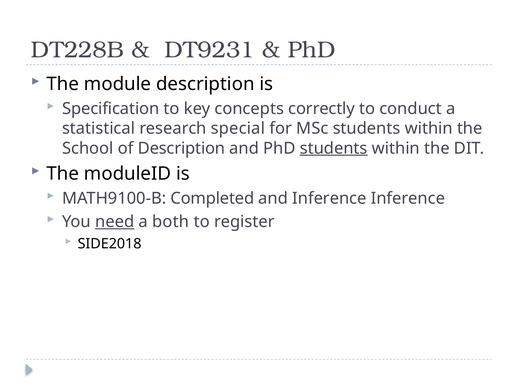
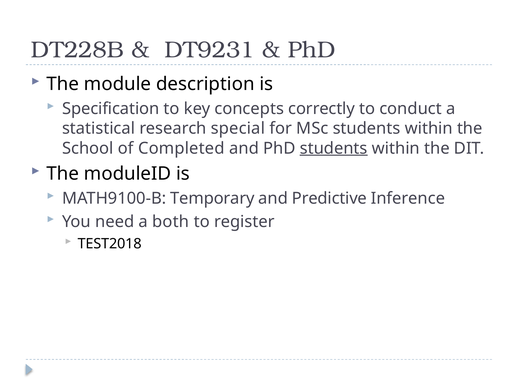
of Description: Description -> Completed
Completed: Completed -> Temporary
and Inference: Inference -> Predictive
need underline: present -> none
SIDE2018: SIDE2018 -> TEST2018
